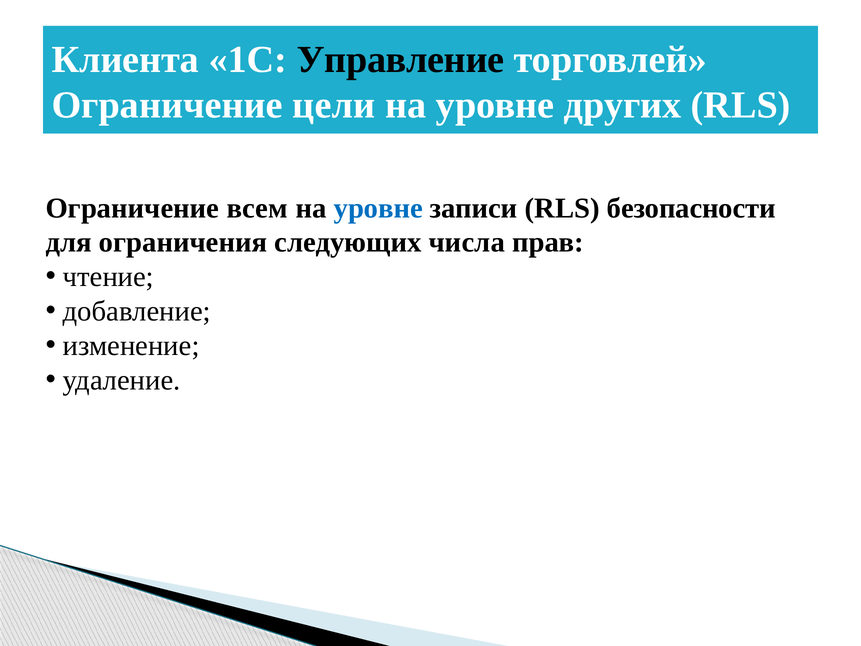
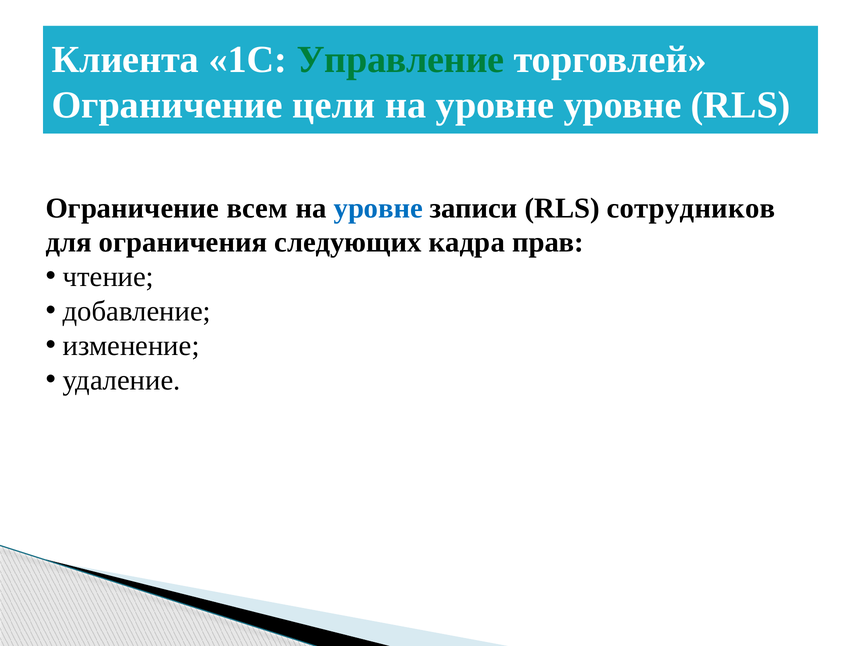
Управление colour: black -> green
уровне других: других -> уровне
безопасности: безопасности -> сотрудников
числа: числа -> кадра
